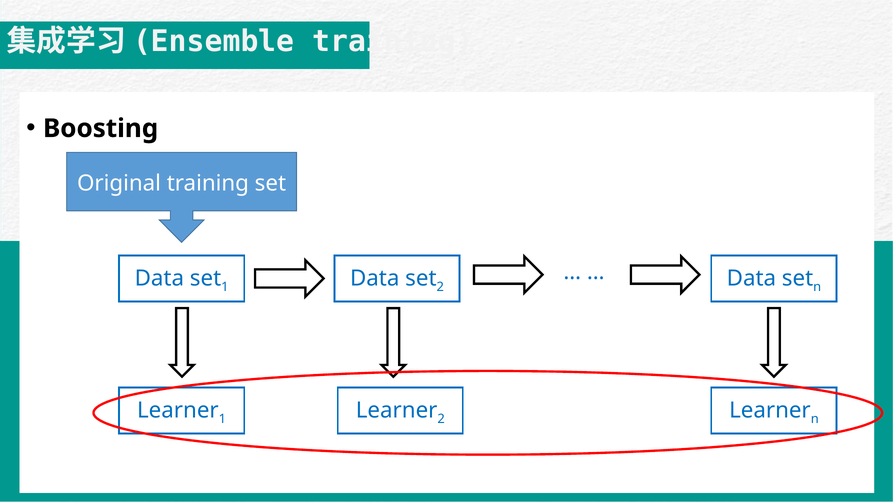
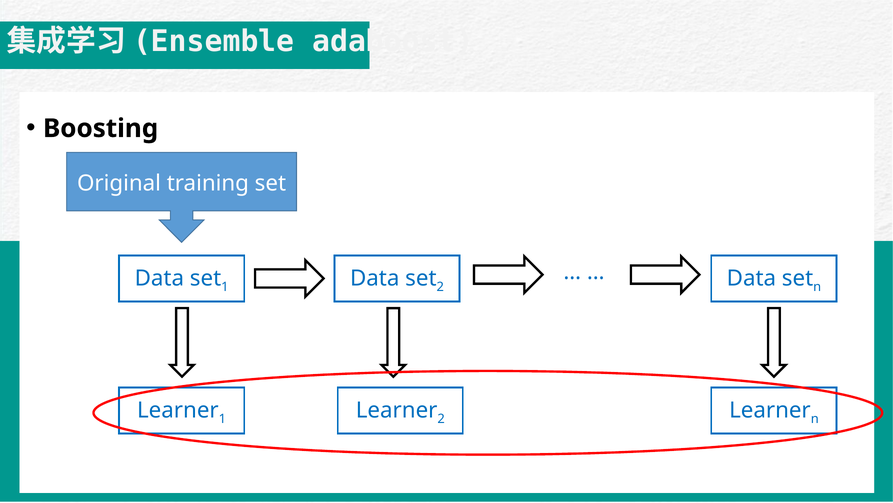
training at (393, 42): training -> adaboost
